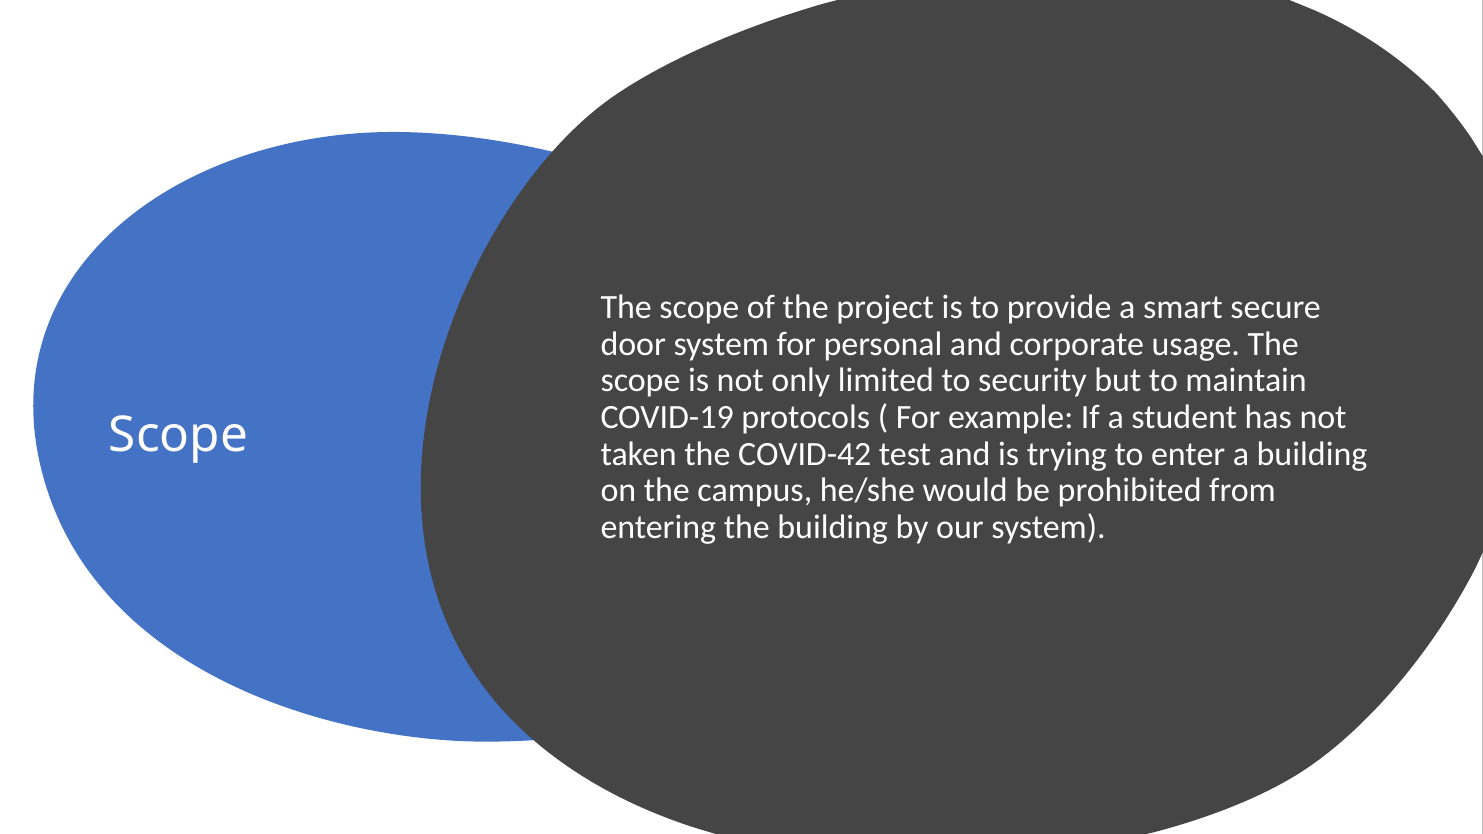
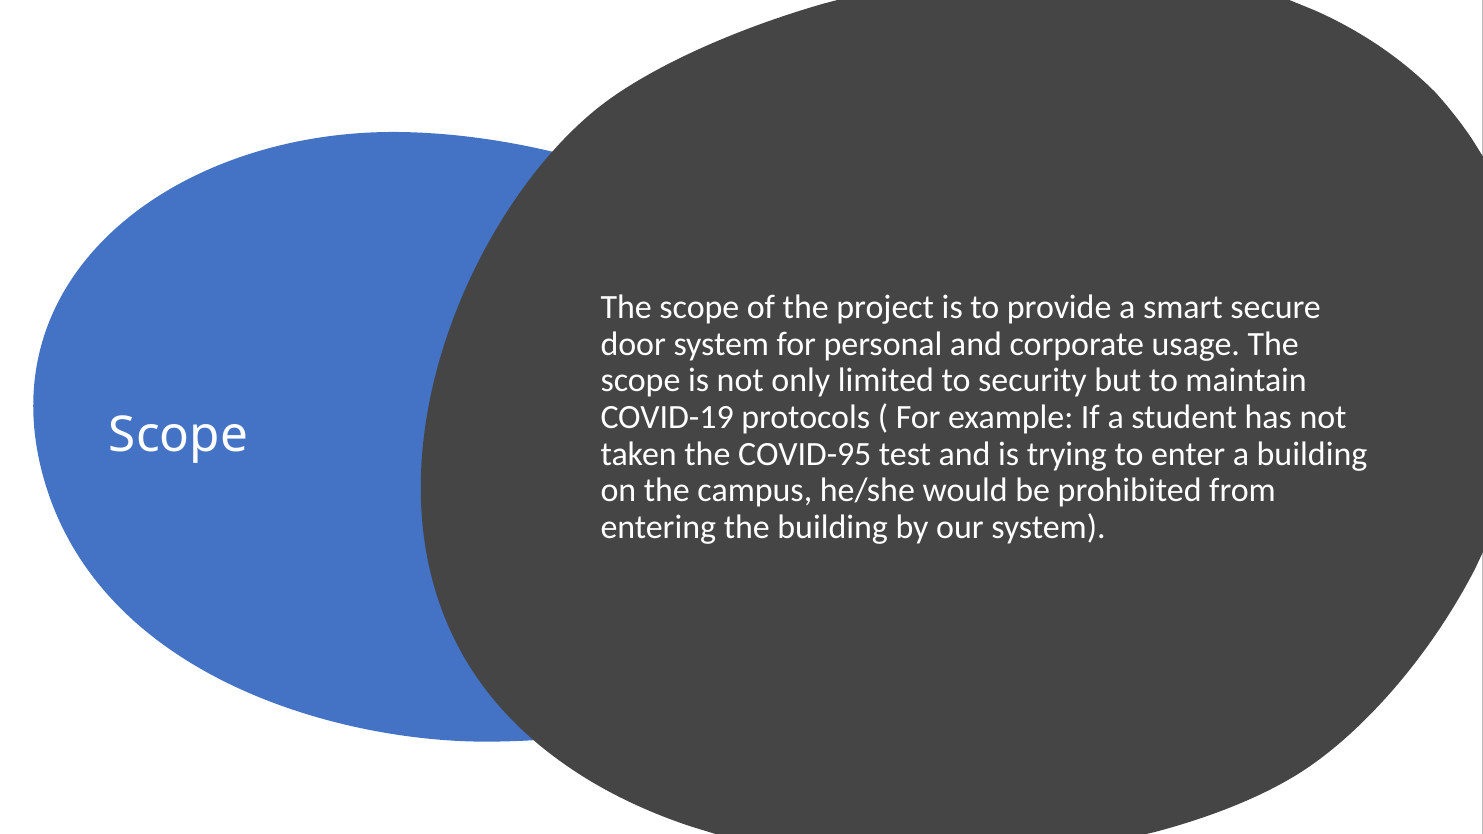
COVID-42: COVID-42 -> COVID-95
